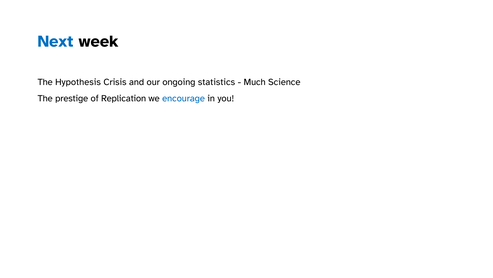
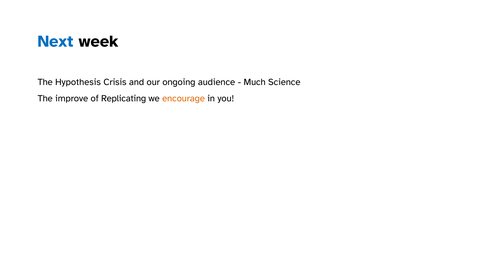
statistics: statistics -> audience
prestige: prestige -> improve
Replication: Replication -> Replicating
encourage colour: blue -> orange
